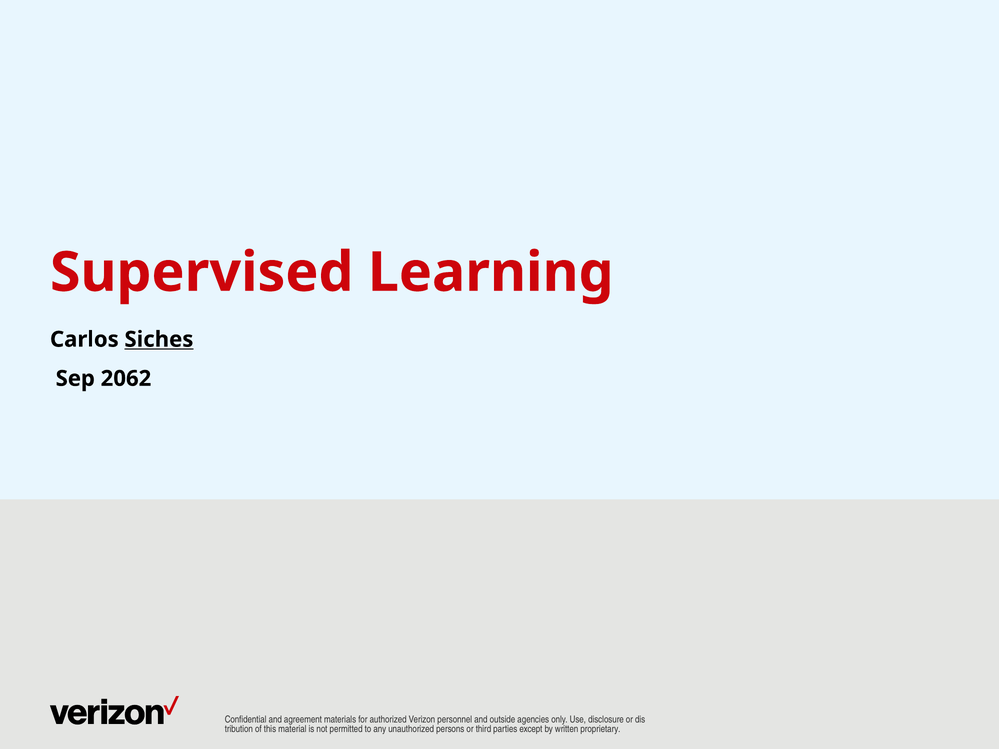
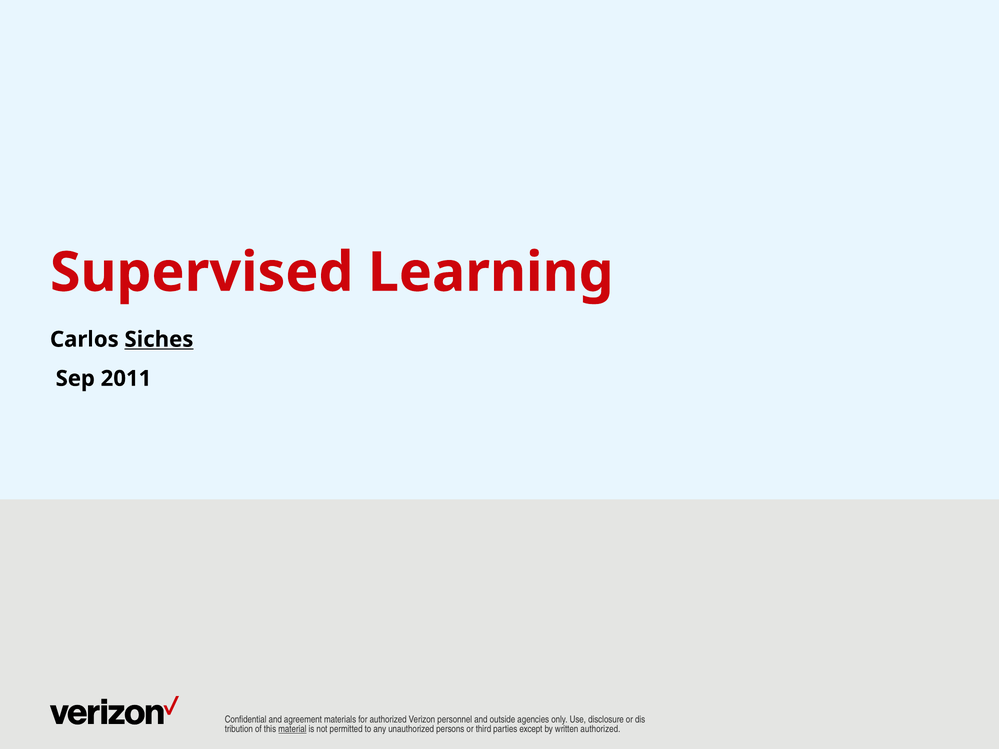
2062: 2062 -> 2011
material underline: none -> present
written proprietary: proprietary -> authorized
